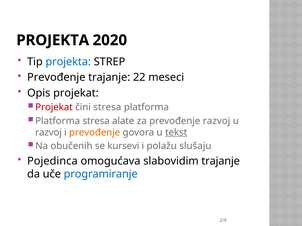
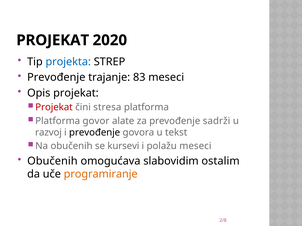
PROJEKTA at (53, 40): PROJEKTA -> PROJEKAT
22: 22 -> 83
Platforma stresa: stresa -> govor
prevođenje razvoj: razvoj -> sadrži
prevođenje at (95, 133) colour: orange -> black
tekst underline: present -> none
polažu slušaju: slušaju -> meseci
Pojedinca at (52, 161): Pojedinca -> Obučenih
slabovidim trajanje: trajanje -> ostalim
programiranje colour: blue -> orange
